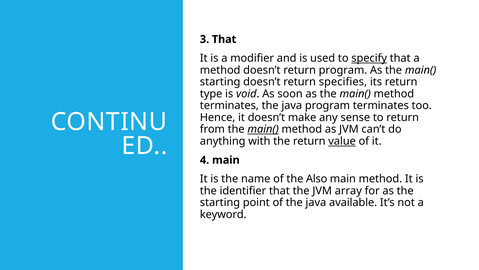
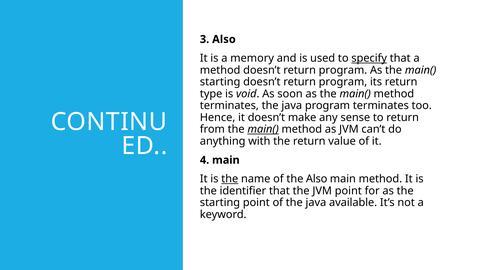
3 That: That -> Also
modifier: modifier -> memory
specifies at (343, 82): specifies -> program
value underline: present -> none
the at (230, 179) underline: none -> present
JVM array: array -> point
